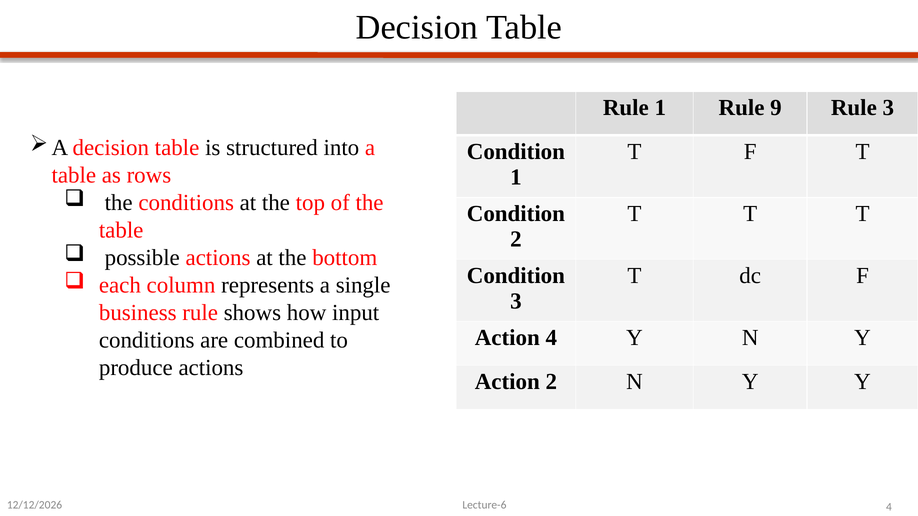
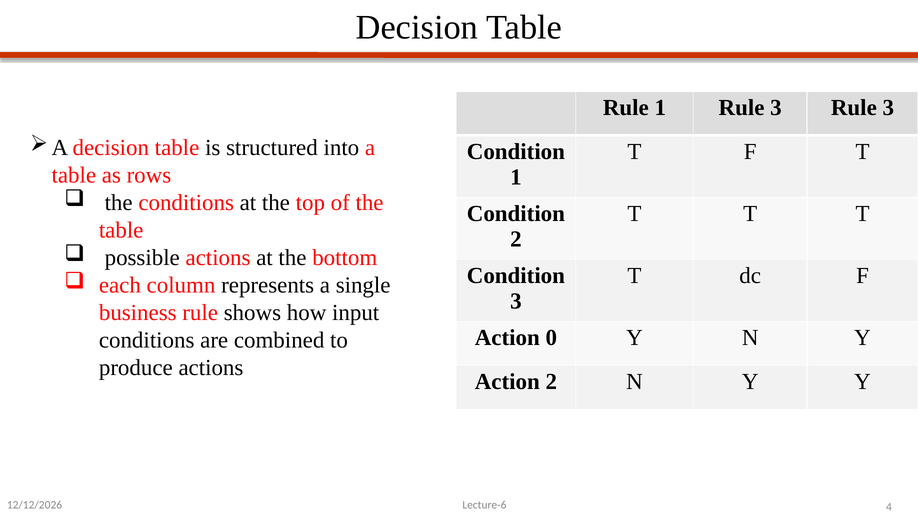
1 Rule 9: 9 -> 3
Action 4: 4 -> 0
